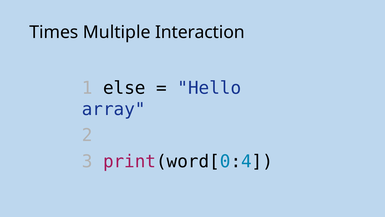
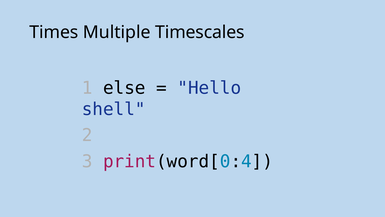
Interaction: Interaction -> Timescales
array: array -> shell
